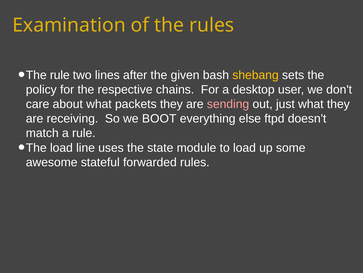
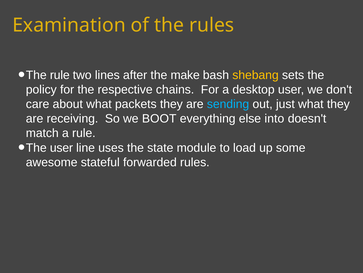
given: given -> make
sending colour: pink -> light blue
ftpd: ftpd -> into
The load: load -> user
